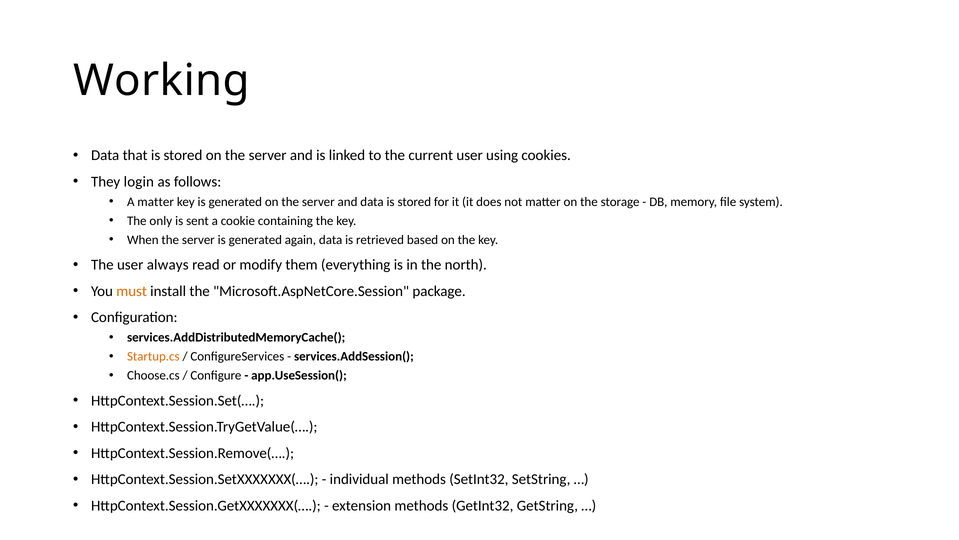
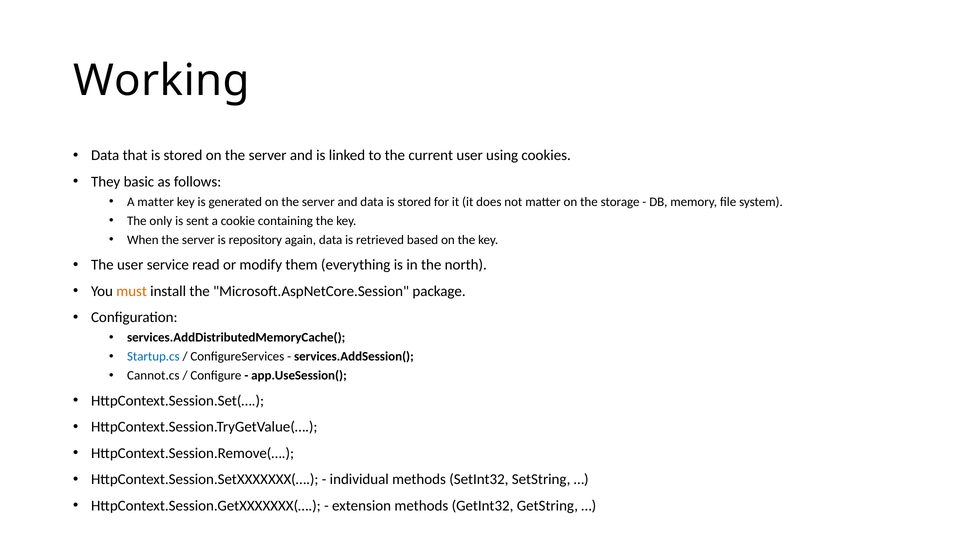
login: login -> basic
server is generated: generated -> repository
always: always -> service
Startup.cs colour: orange -> blue
Choose.cs: Choose.cs -> Cannot.cs
